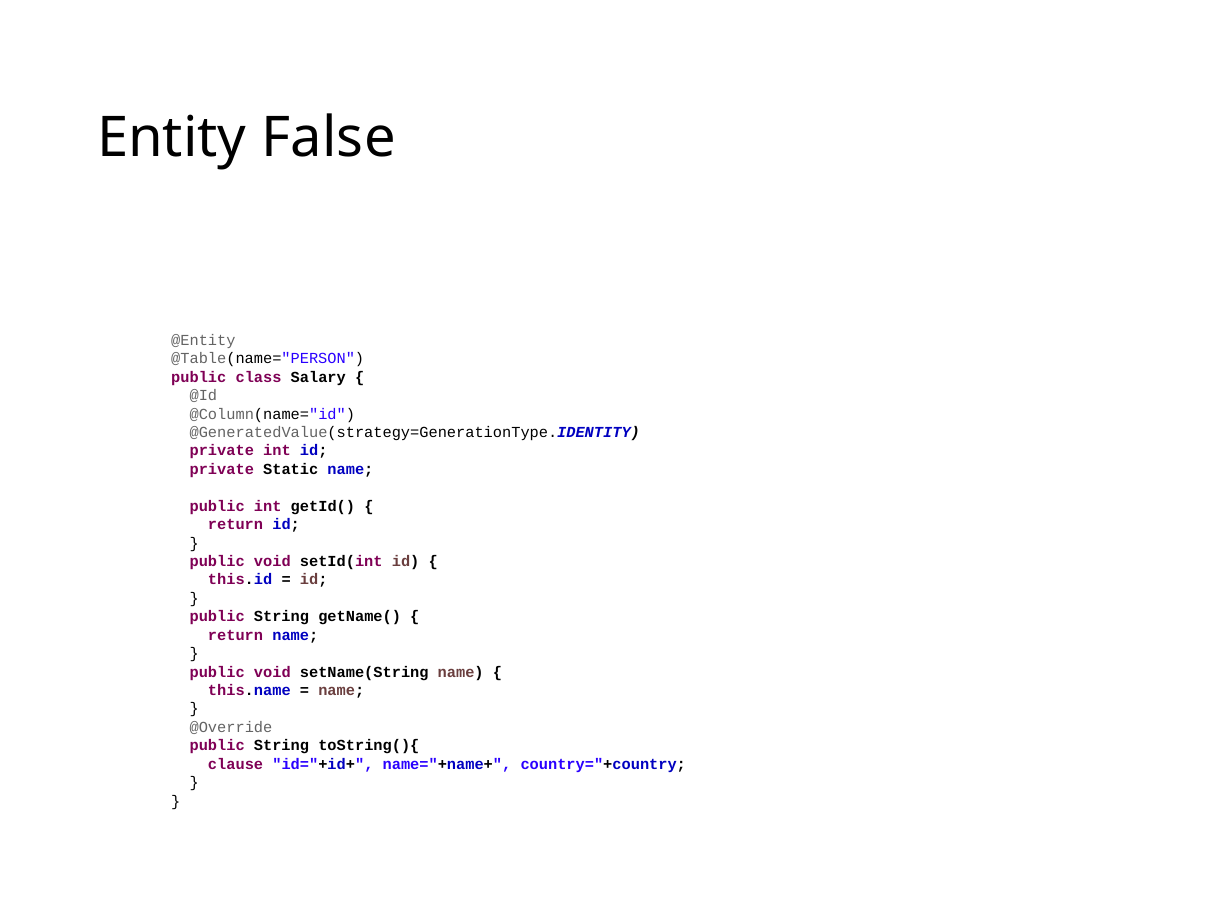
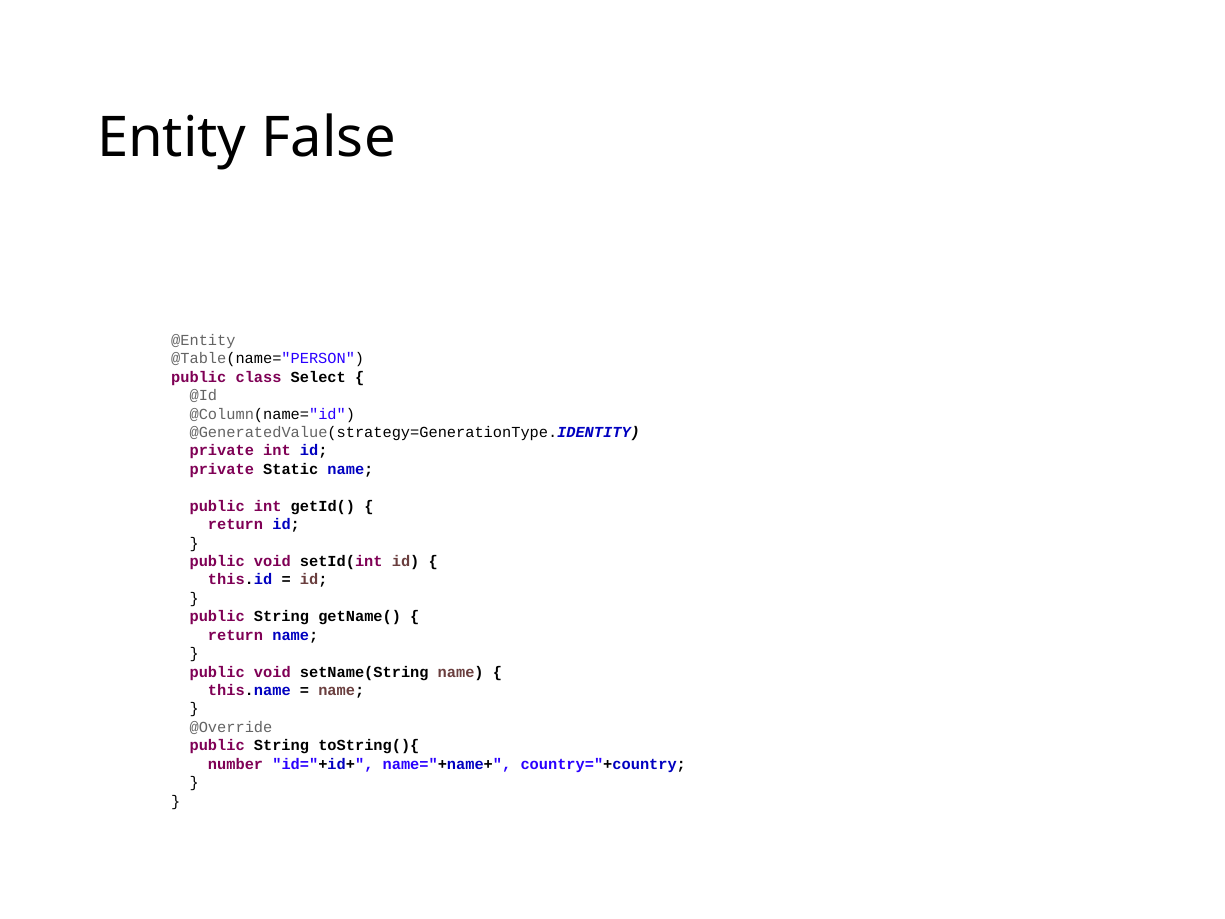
Salary: Salary -> Select
clause: clause -> number
